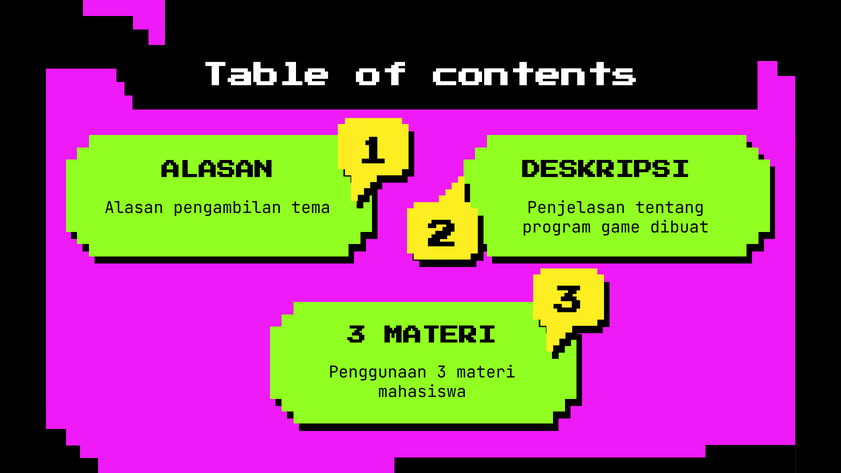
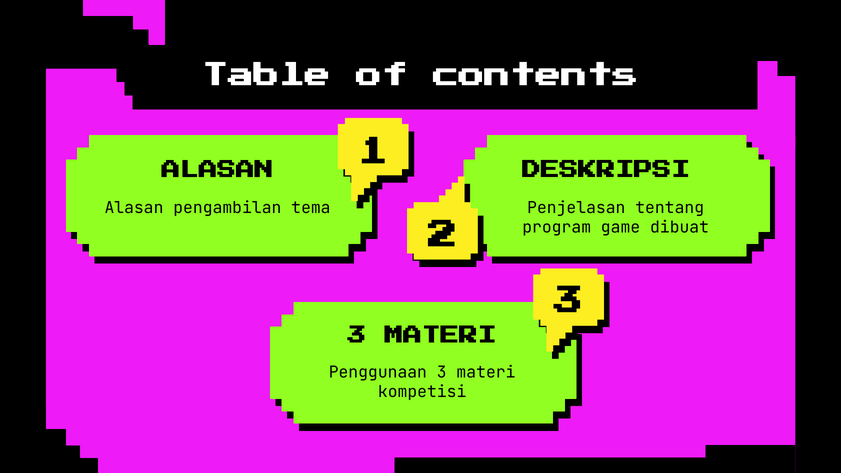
mahasiswa: mahasiswa -> kompetisi
